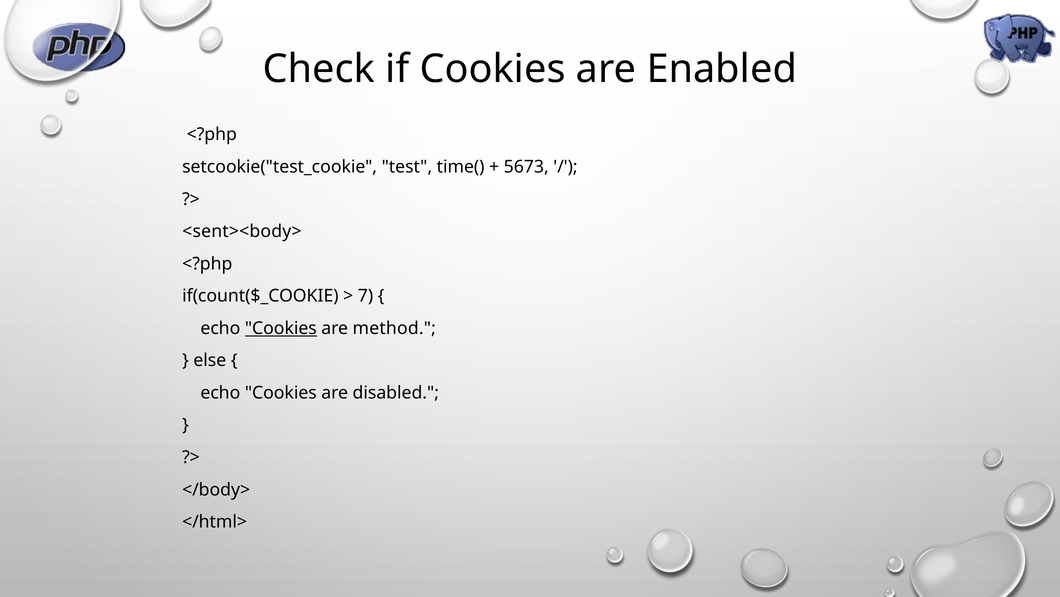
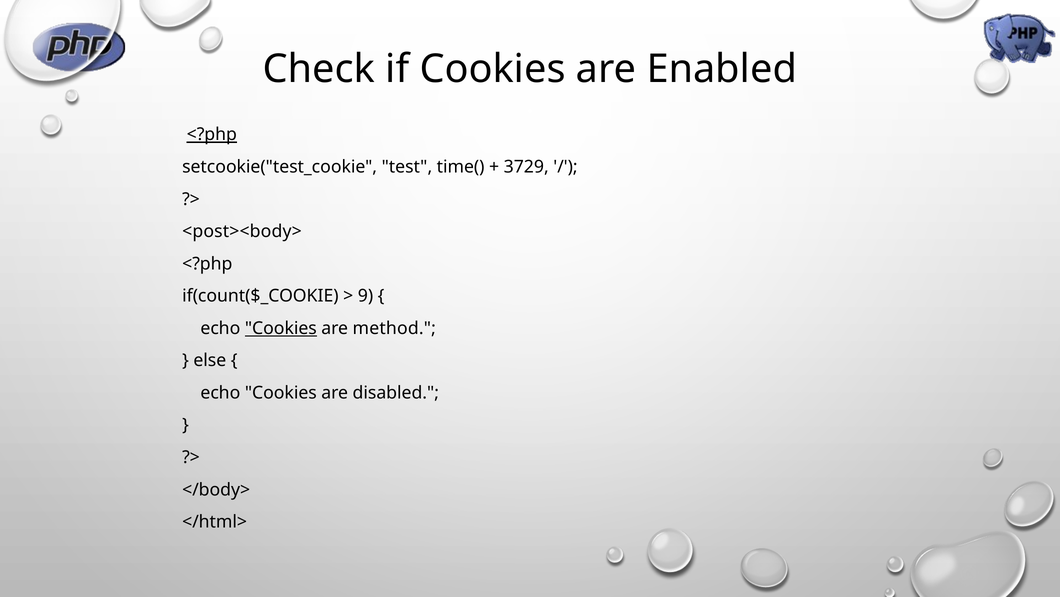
<?php at (212, 134) underline: none -> present
5673: 5673 -> 3729
<sent><body>: <sent><body> -> <post><body>
7: 7 -> 9
